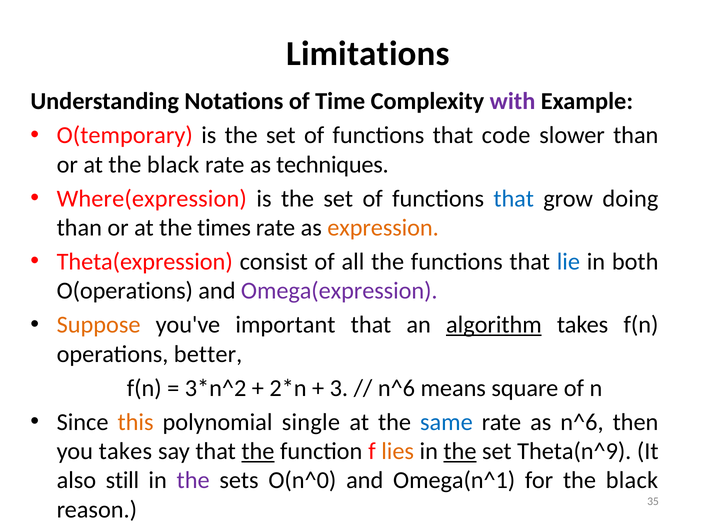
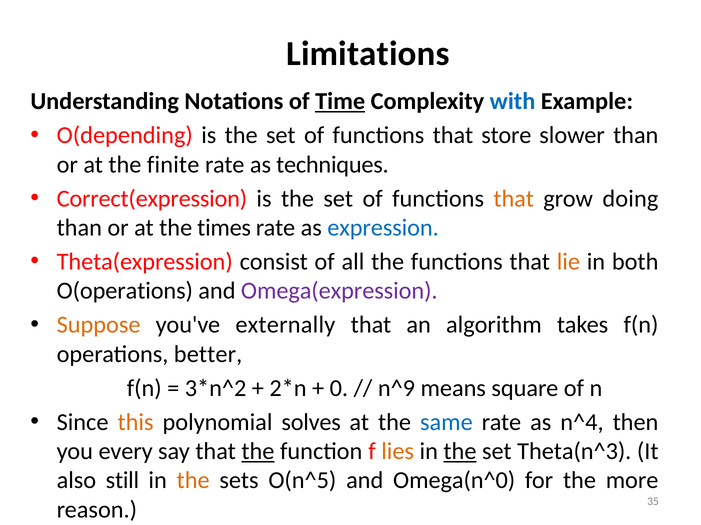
Time underline: none -> present
with colour: purple -> blue
O(temporary: O(temporary -> O(depending
code: code -> store
at the black: black -> finite
Where(expression: Where(expression -> Correct(expression
that at (514, 199) colour: blue -> orange
expression colour: orange -> blue
lie colour: blue -> orange
important: important -> externally
algorithm underline: present -> none
3: 3 -> 0
n^6 at (396, 389): n^6 -> n^9
single: single -> solves
as n^6: n^6 -> n^4
you takes: takes -> every
Theta(n^9: Theta(n^9 -> Theta(n^3
the at (193, 481) colour: purple -> orange
O(n^0: O(n^0 -> O(n^5
Omega(n^1: Omega(n^1 -> Omega(n^0
for the black: black -> more
